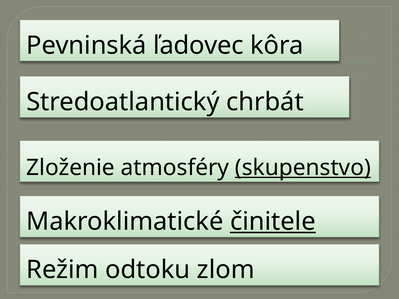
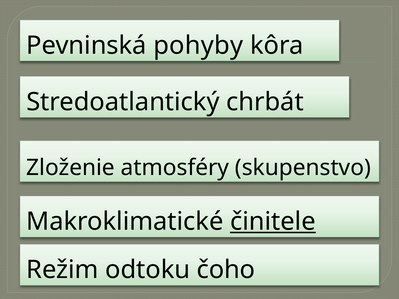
ľadovec: ľadovec -> pohyby
skupenstvo underline: present -> none
zlom: zlom -> čoho
